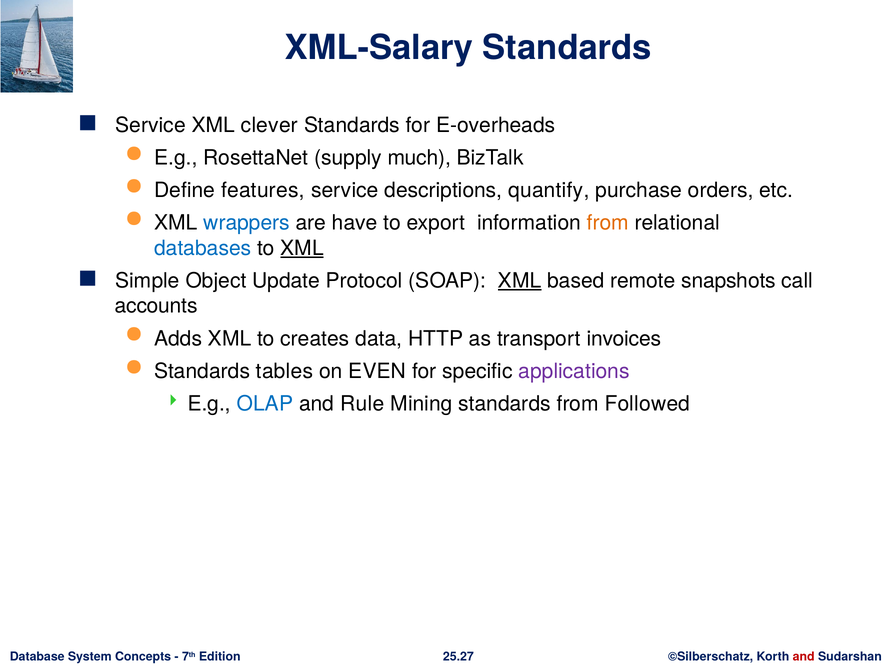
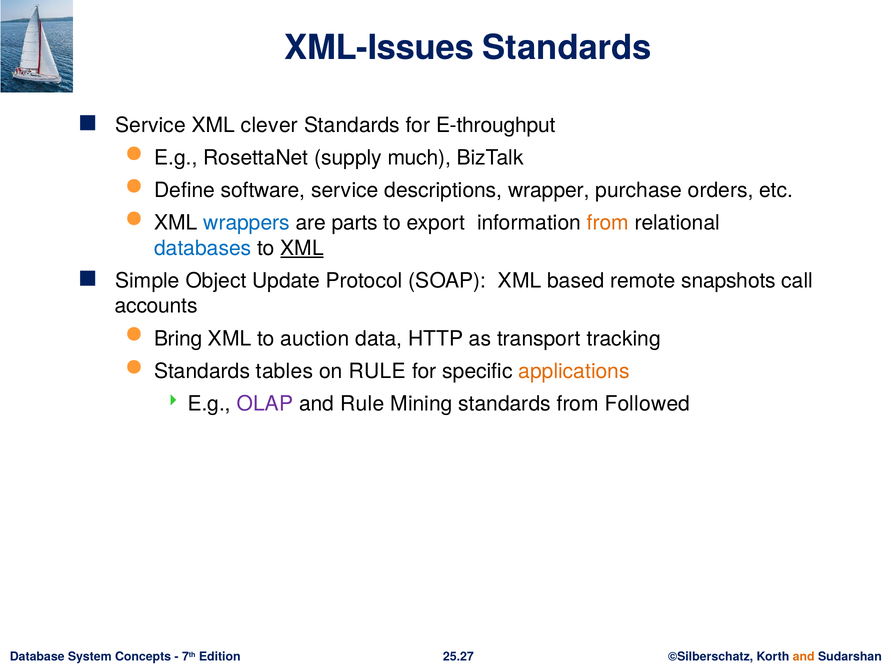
XML-Salary: XML-Salary -> XML-Issues
E-overheads: E-overheads -> E-throughput
features: features -> software
quantify: quantify -> wrapper
have: have -> parts
XML at (520, 281) underline: present -> none
Adds: Adds -> Bring
creates: creates -> auction
invoices: invoices -> tracking
on EVEN: EVEN -> RULE
applications colour: purple -> orange
OLAP colour: blue -> purple
and at (804, 657) colour: red -> orange
